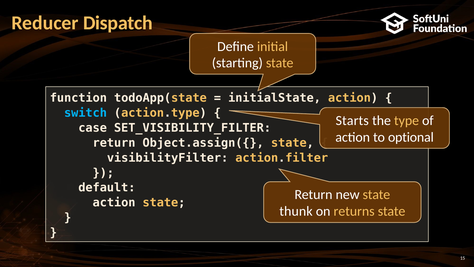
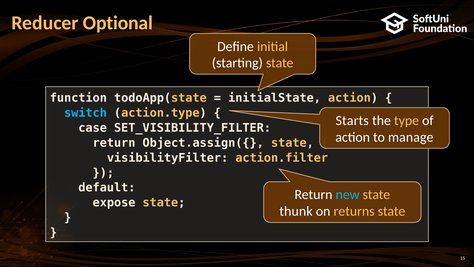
Dispatch: Dispatch -> Optional
optional: optional -> manage
new colour: white -> light blue
action at (114, 202): action -> expose
